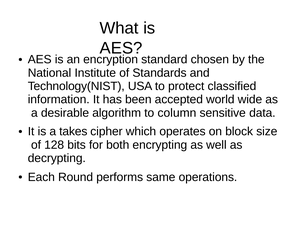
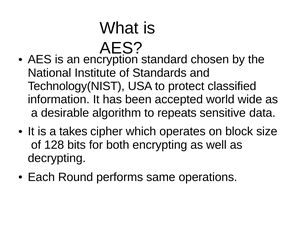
column: column -> repeats
